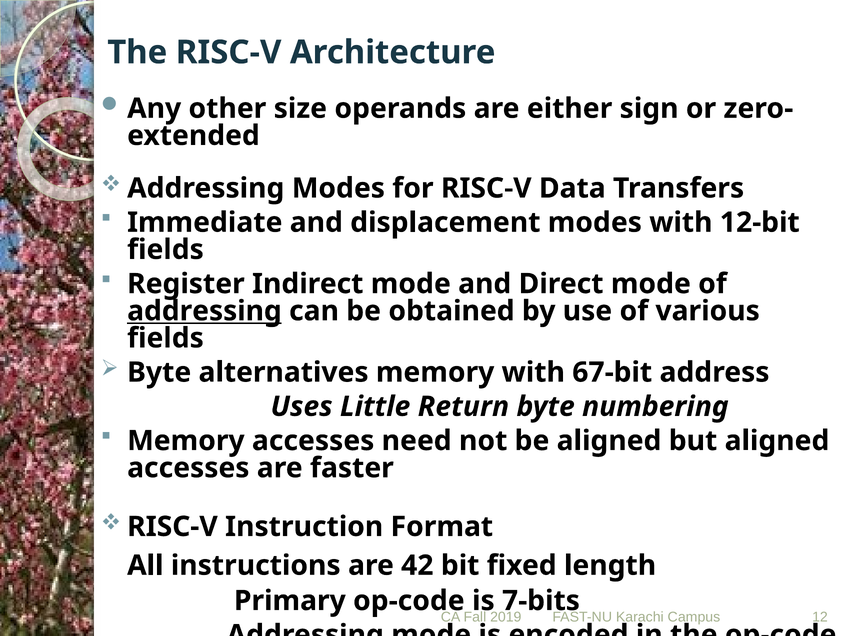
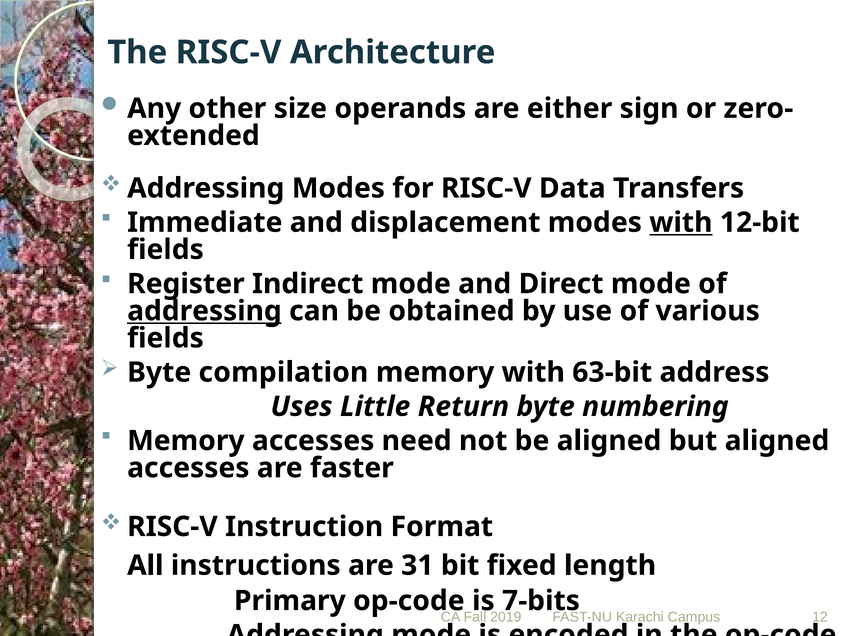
with at (681, 222) underline: none -> present
alternatives: alternatives -> compilation
67-bit: 67-bit -> 63-bit
42: 42 -> 31
